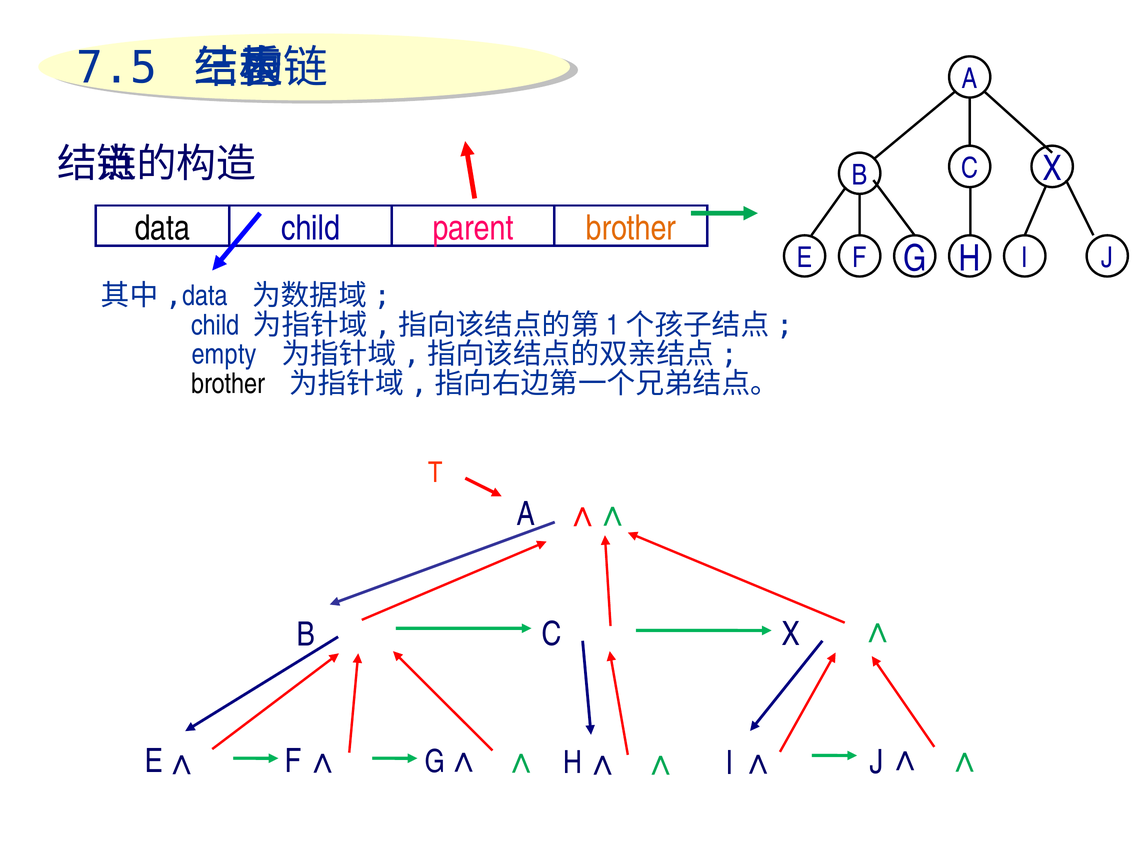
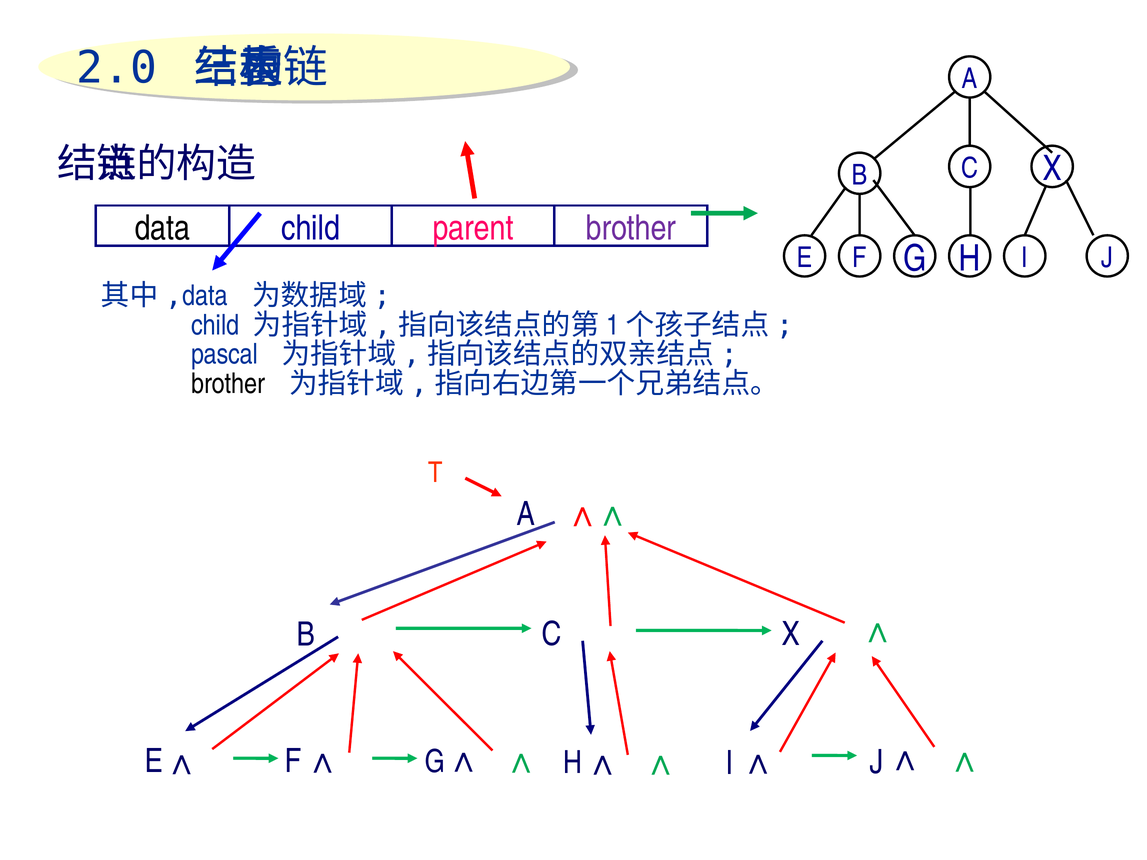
7.5: 7.5 -> 2.0
brother at (631, 228) colour: orange -> purple
empty: empty -> pascal
